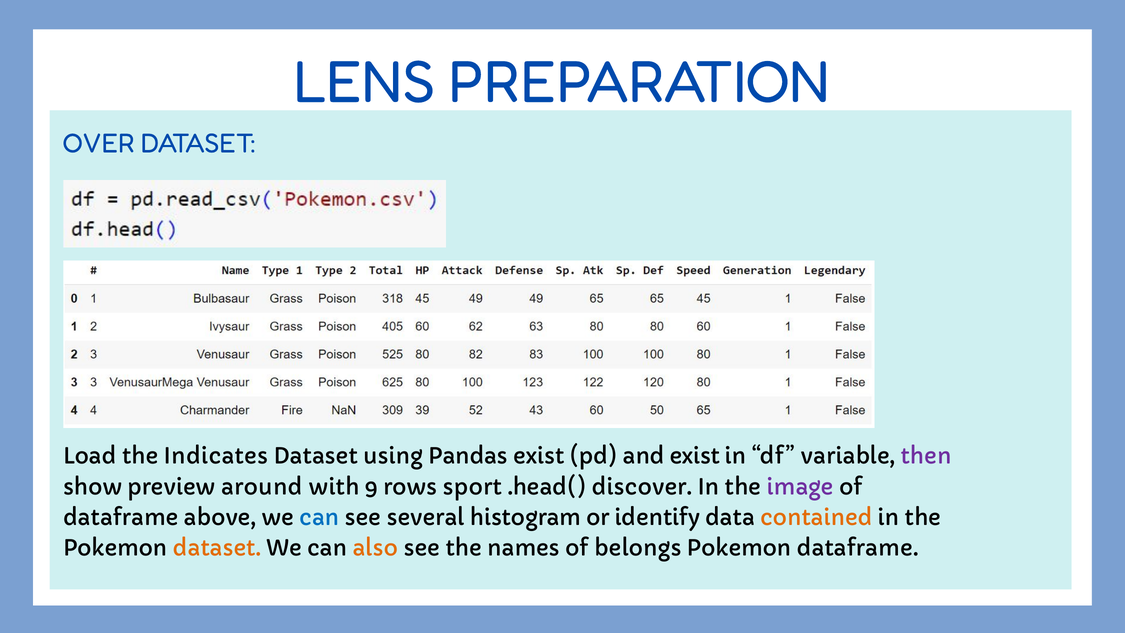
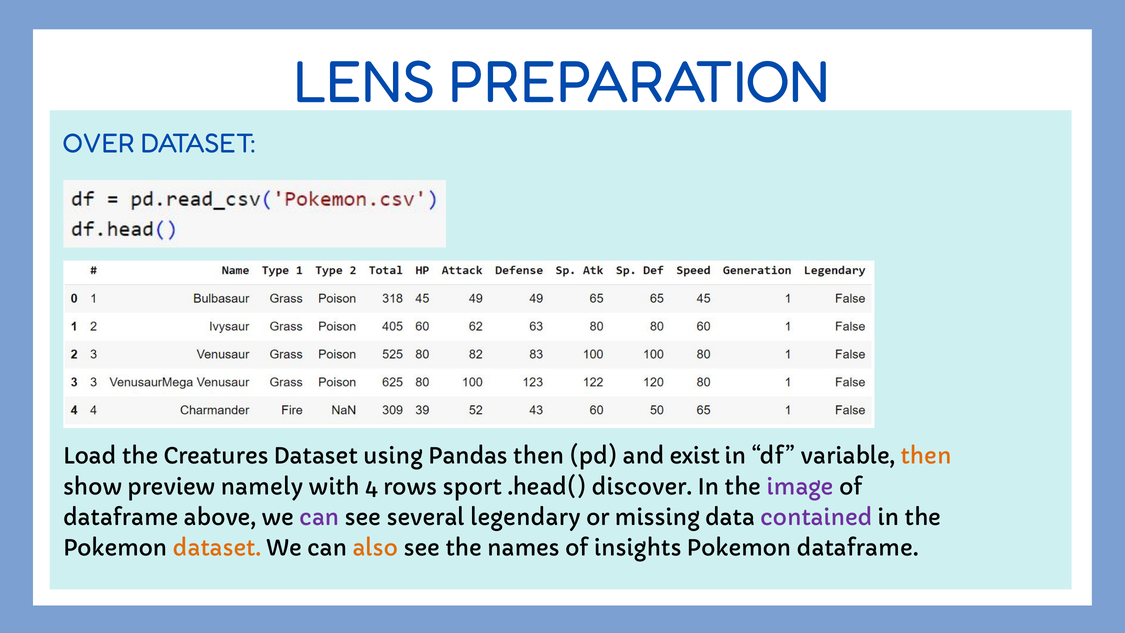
Indicates: Indicates -> Creatures
Pandas exist: exist -> then
then at (926, 457) colour: purple -> orange
around: around -> namely
9: 9 -> 4
can at (319, 518) colour: blue -> purple
histogram: histogram -> legendary
identify: identify -> missing
contained colour: orange -> purple
belongs: belongs -> insights
